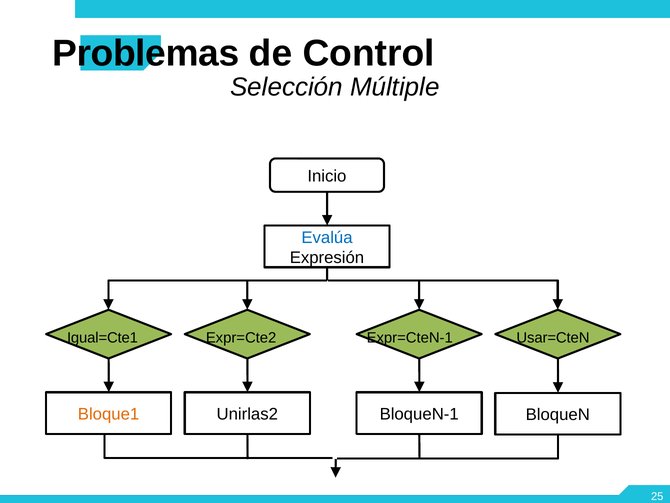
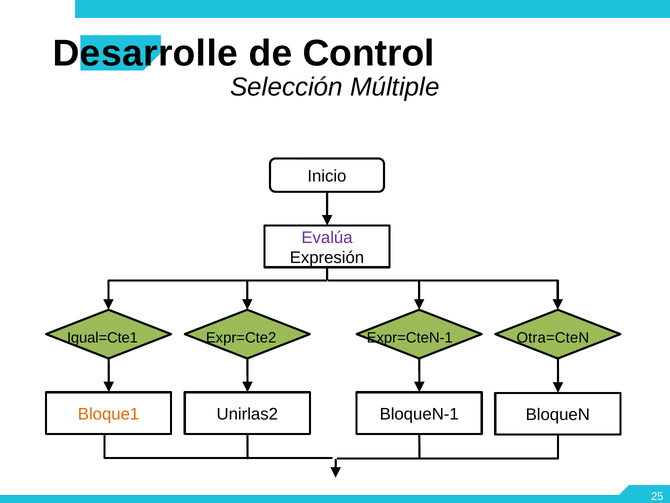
Problemas: Problemas -> Desarrolle
Evalúa colour: blue -> purple
Usar=CteN: Usar=CteN -> Otra=CteN
